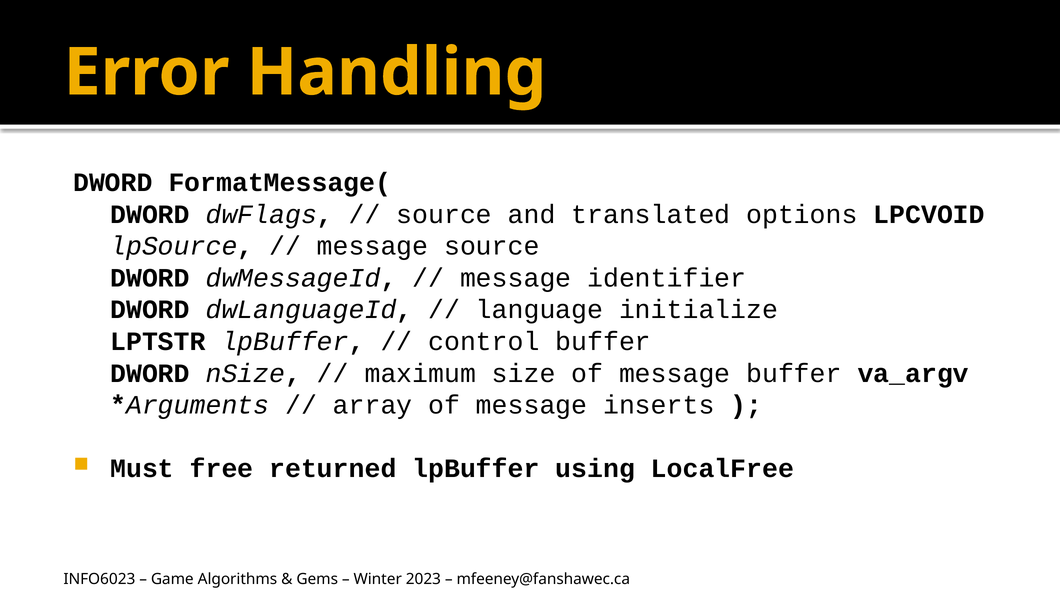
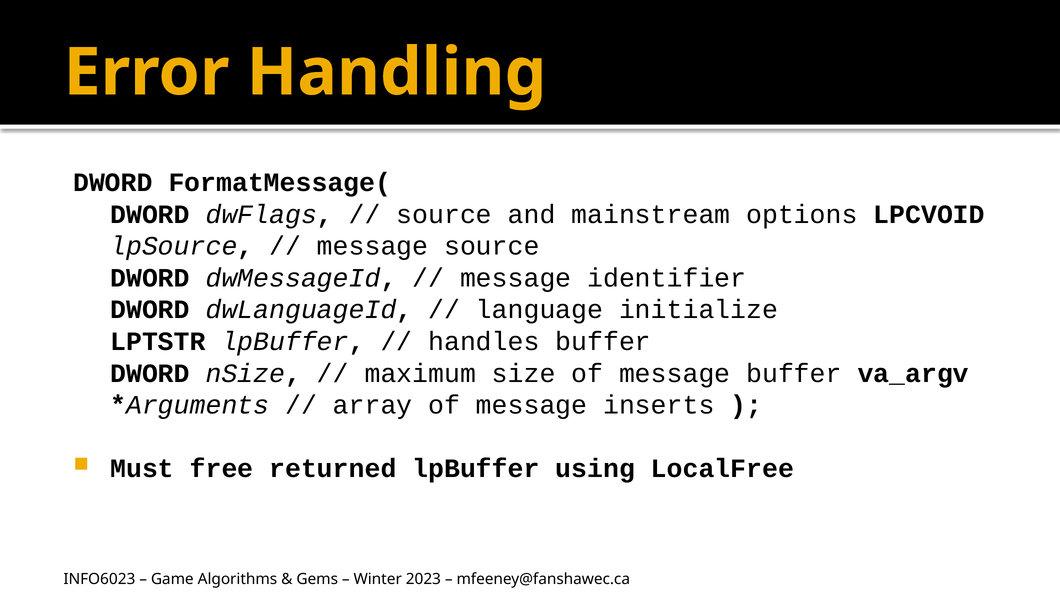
translated: translated -> mainstream
control: control -> handles
